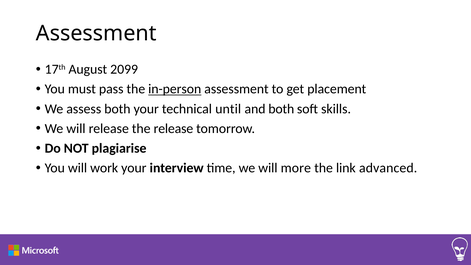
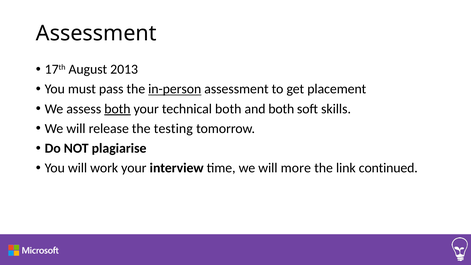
2099: 2099 -> 2013
both at (117, 109) underline: none -> present
technical until: until -> both
the release: release -> testing
advanced: advanced -> continued
